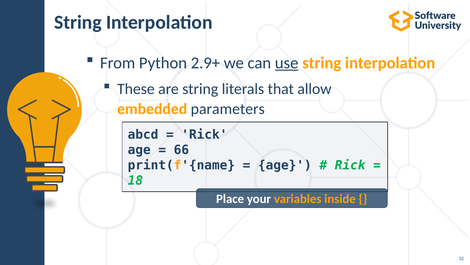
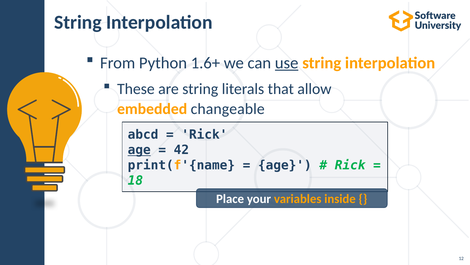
2.9+: 2.9+ -> 1.6+
parameters: parameters -> changeable
age at (139, 150) underline: none -> present
66: 66 -> 42
